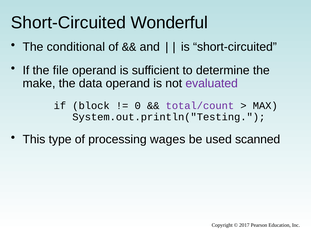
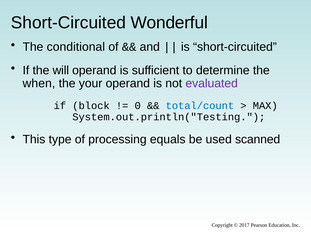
file: file -> will
make: make -> when
data: data -> your
total/count colour: purple -> blue
wages: wages -> equals
